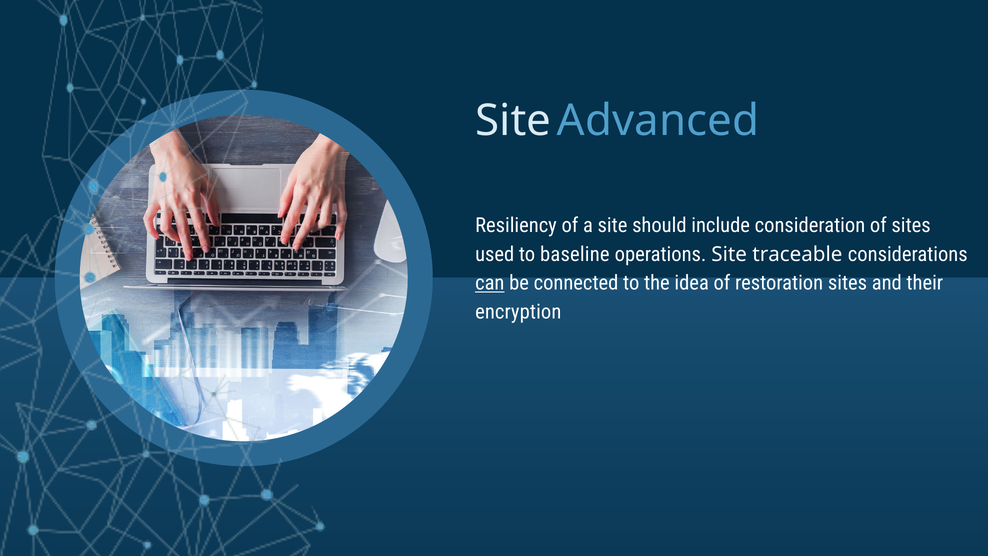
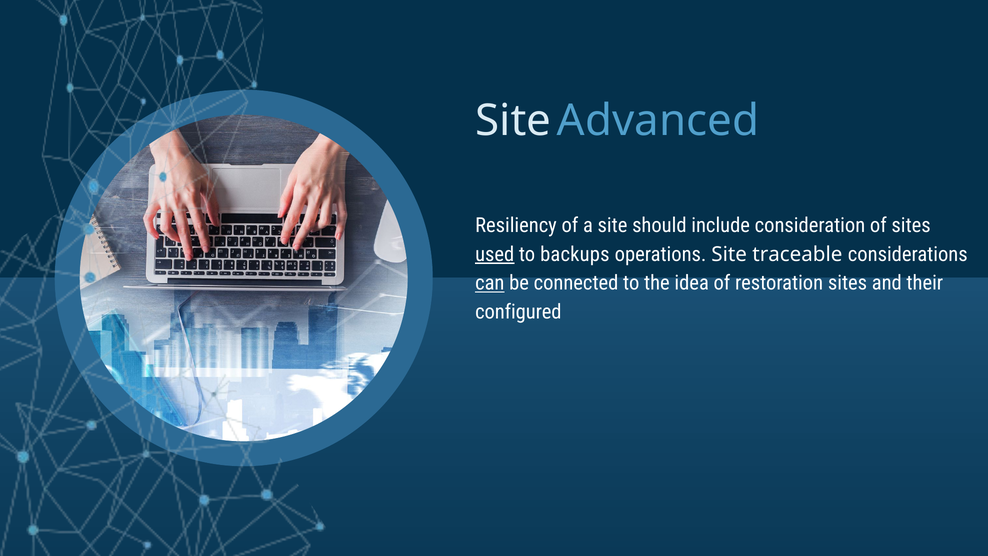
used underline: none -> present
baseline: baseline -> backups
encryption: encryption -> configured
